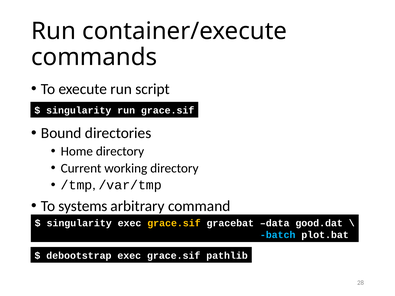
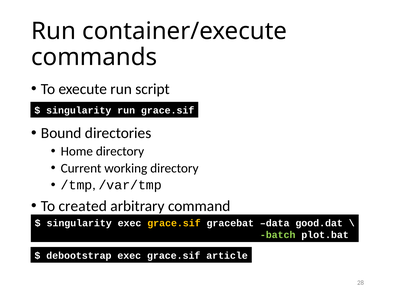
systems: systems -> created
batch colour: light blue -> light green
pathlib: pathlib -> article
